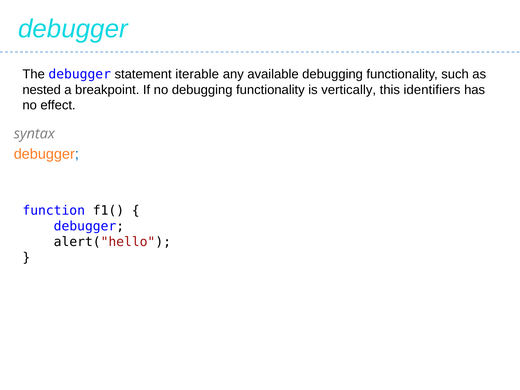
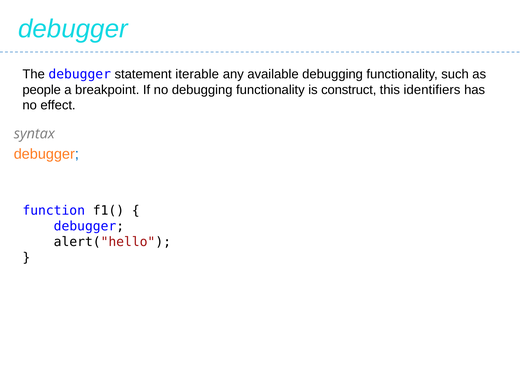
nested: nested -> people
vertically: vertically -> construct
